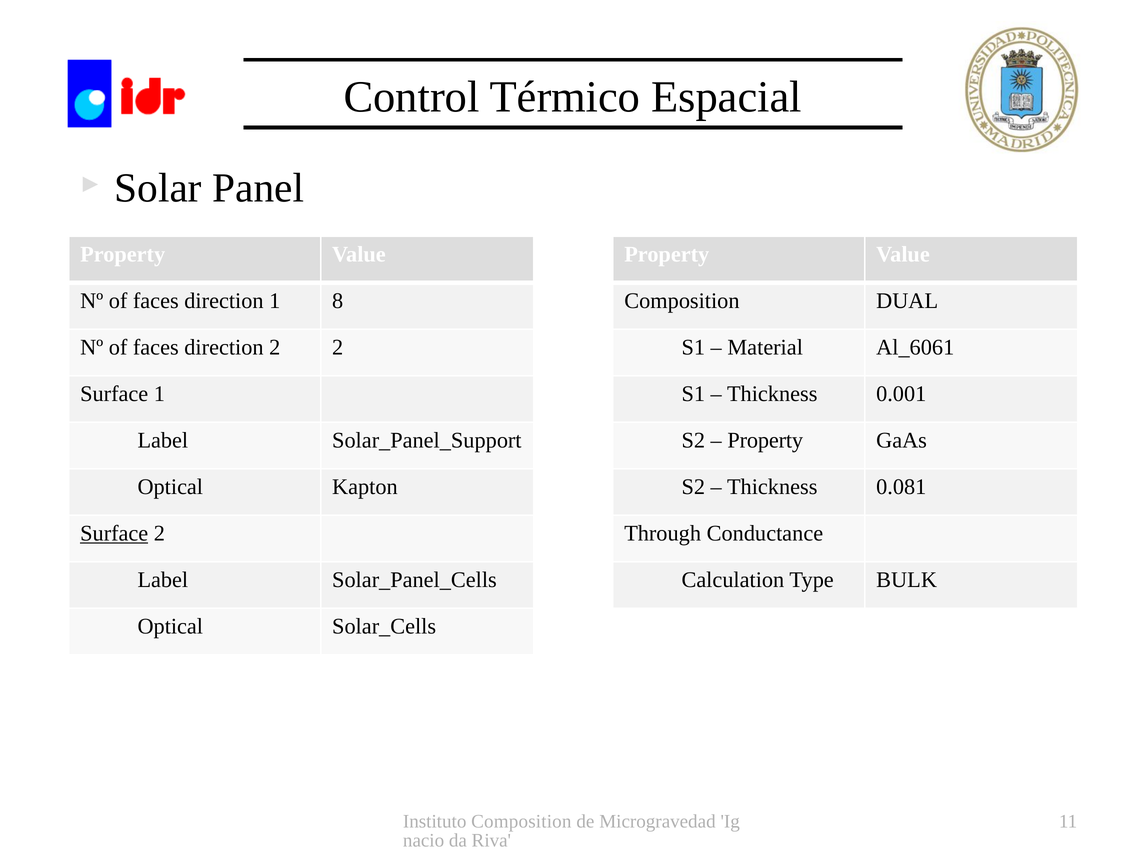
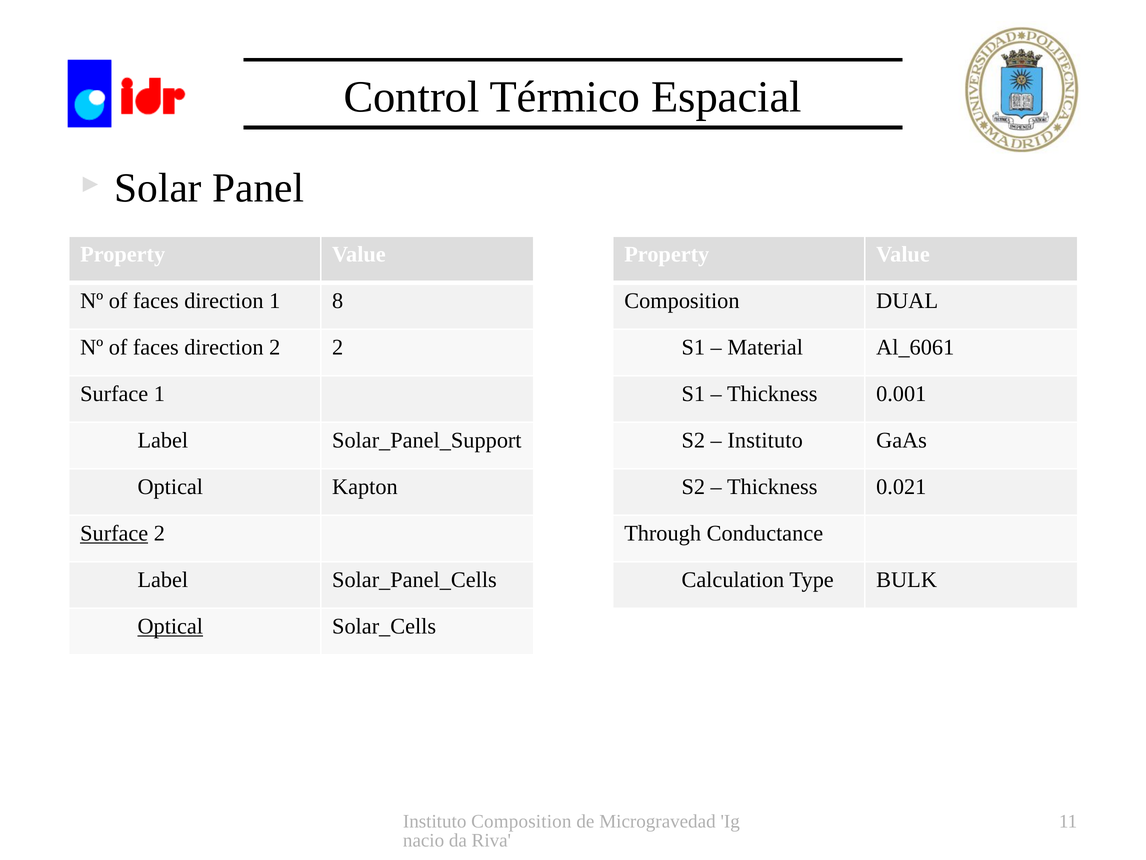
Property at (765, 440): Property -> Instituto
0.081: 0.081 -> 0.021
Optical at (170, 626) underline: none -> present
